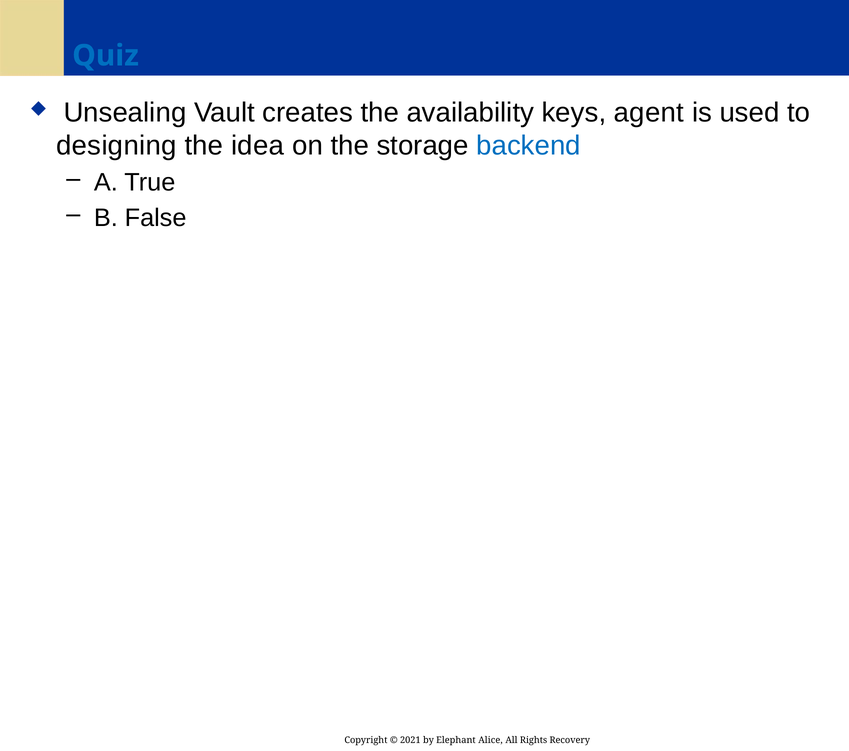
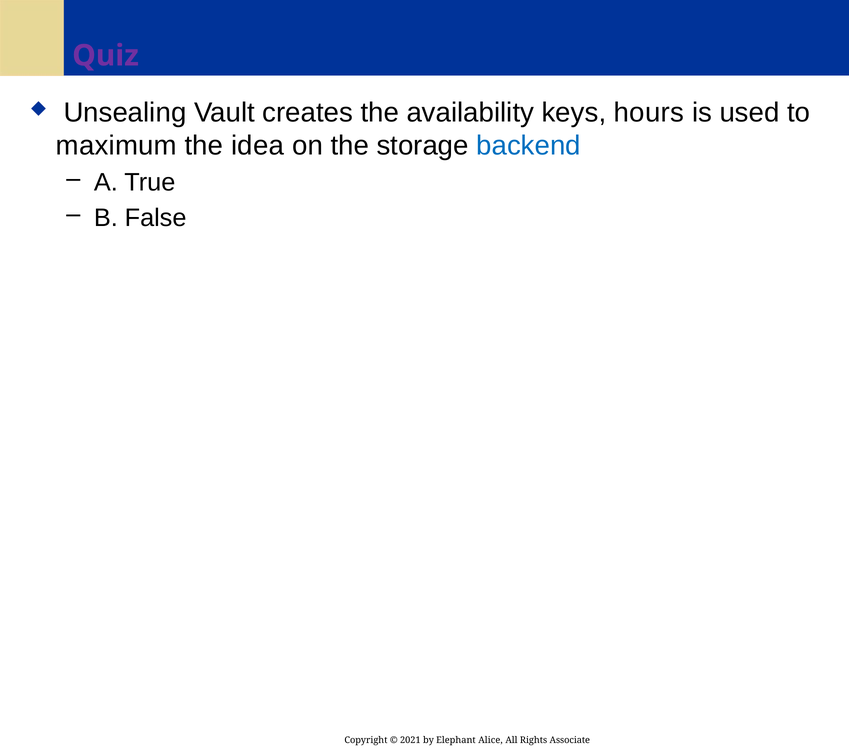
Quiz colour: blue -> purple
agent: agent -> hours
designing: designing -> maximum
Recovery: Recovery -> Associate
